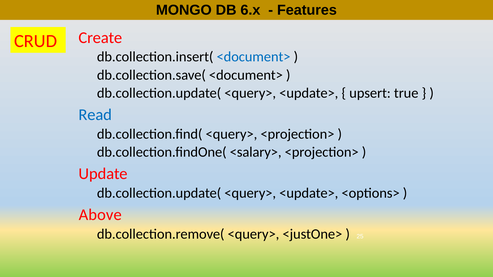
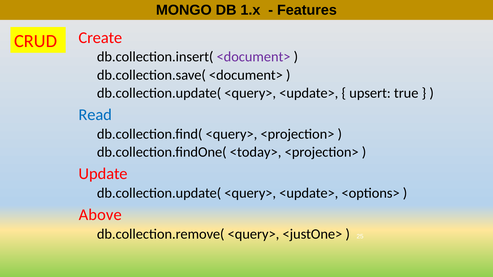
6.x: 6.x -> 1.x
<document> at (254, 57) colour: blue -> purple
<salary>: <salary> -> <today>
